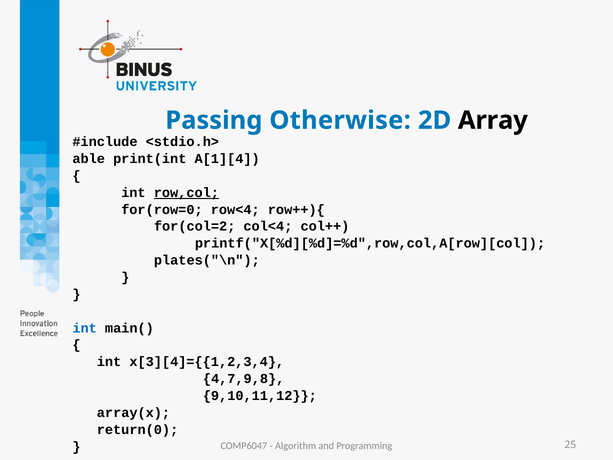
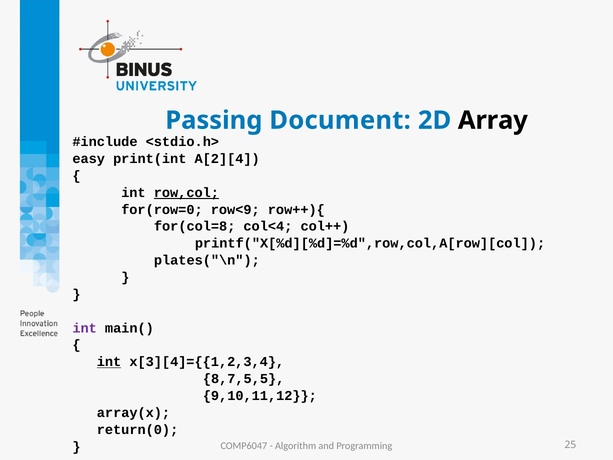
Otherwise: Otherwise -> Document
able: able -> easy
A[1][4: A[1][4 -> A[2][4
row<4: row<4 -> row<9
for(col=2: for(col=2 -> for(col=8
int at (85, 328) colour: blue -> purple
int at (109, 362) underline: none -> present
4,7,9,8: 4,7,9,8 -> 8,7,5,5
